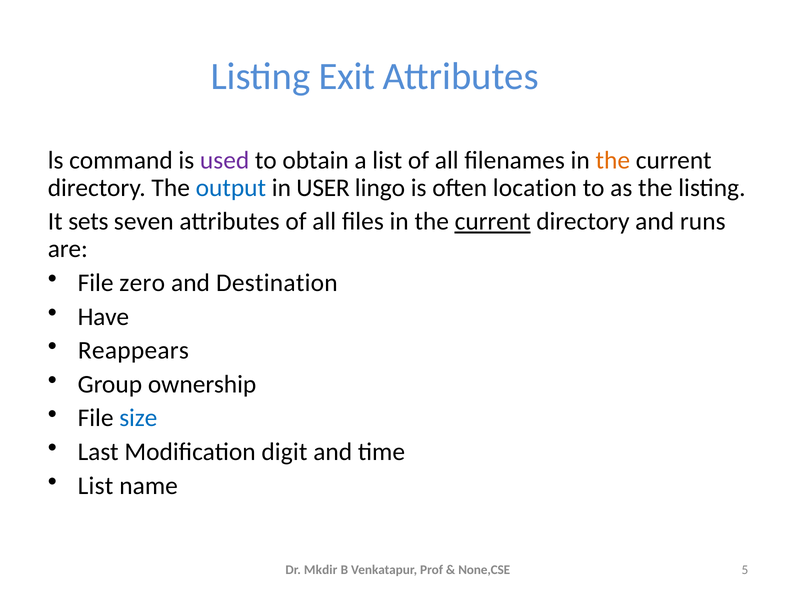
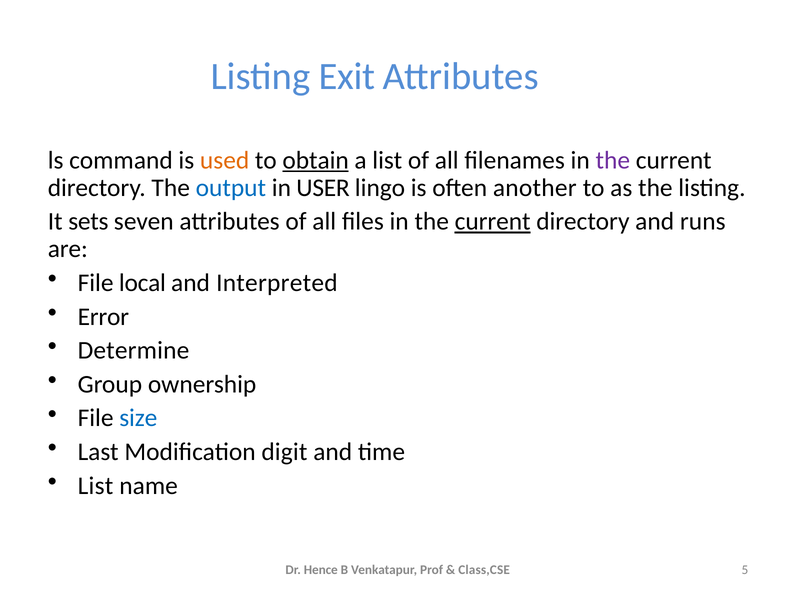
used colour: purple -> orange
obtain underline: none -> present
the at (613, 160) colour: orange -> purple
location: location -> another
zero: zero -> local
Destination: Destination -> Interpreted
Have: Have -> Error
Reappears: Reappears -> Determine
Mkdir: Mkdir -> Hence
None,CSE: None,CSE -> Class,CSE
